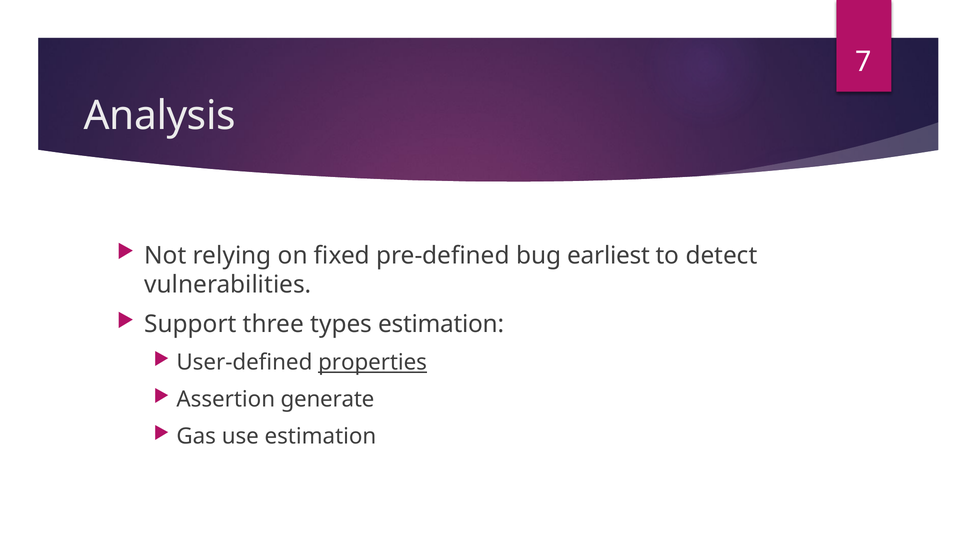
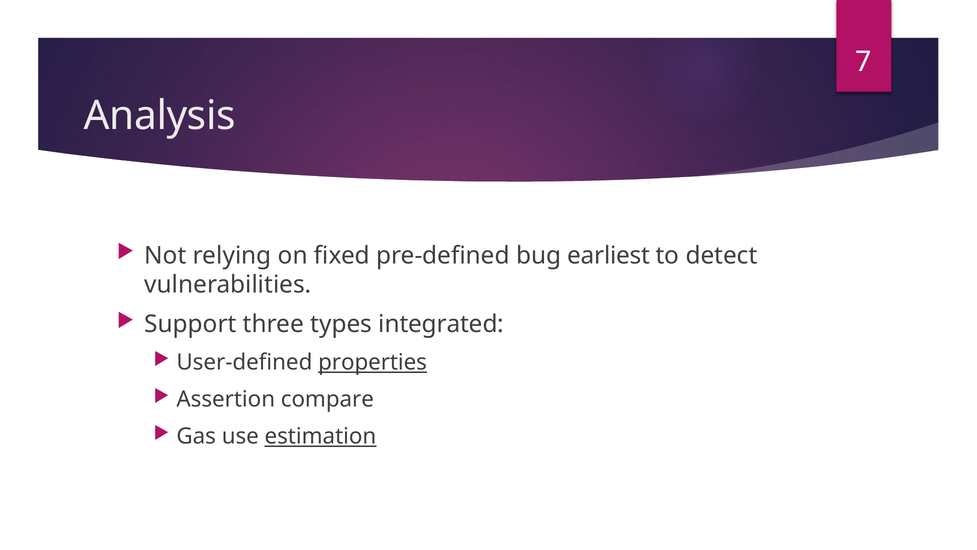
types estimation: estimation -> integrated
generate: generate -> compare
estimation at (320, 436) underline: none -> present
